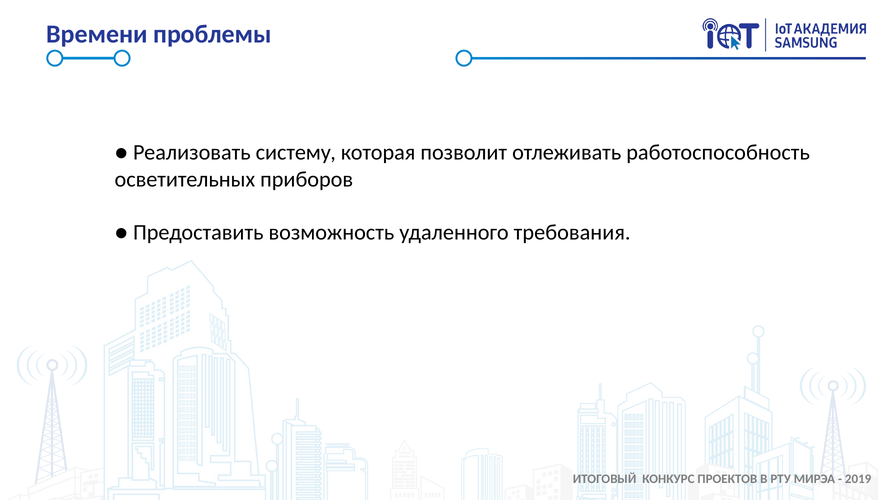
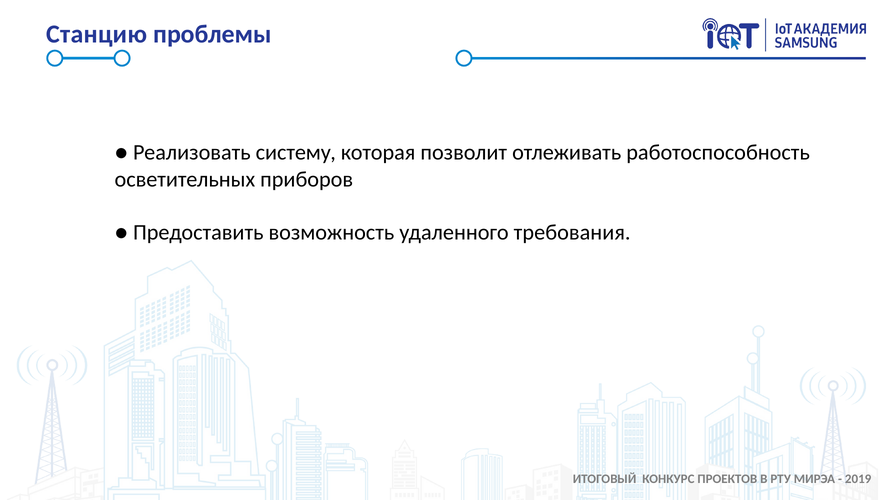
Времени: Времени -> Станцию
